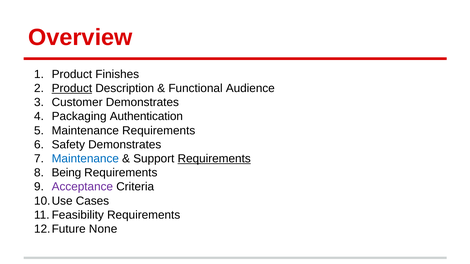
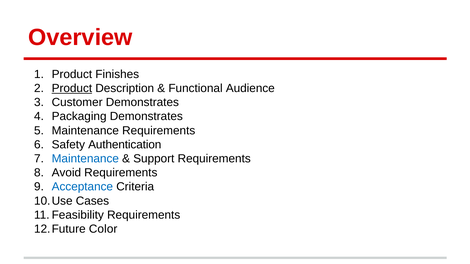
Packaging Authentication: Authentication -> Demonstrates
Safety Demonstrates: Demonstrates -> Authentication
Requirements at (214, 159) underline: present -> none
Being: Being -> Avoid
Acceptance colour: purple -> blue
None: None -> Color
